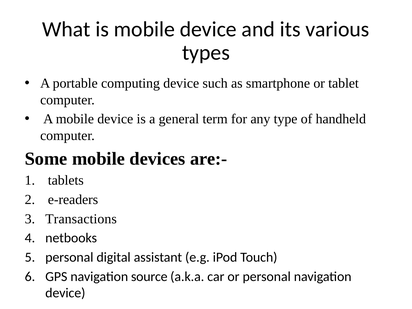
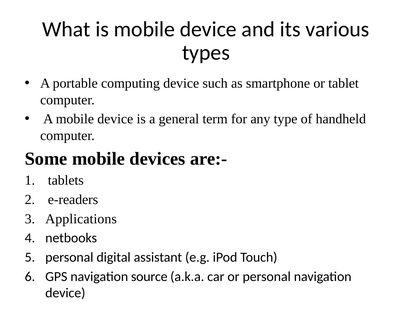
Transactions: Transactions -> Applications
